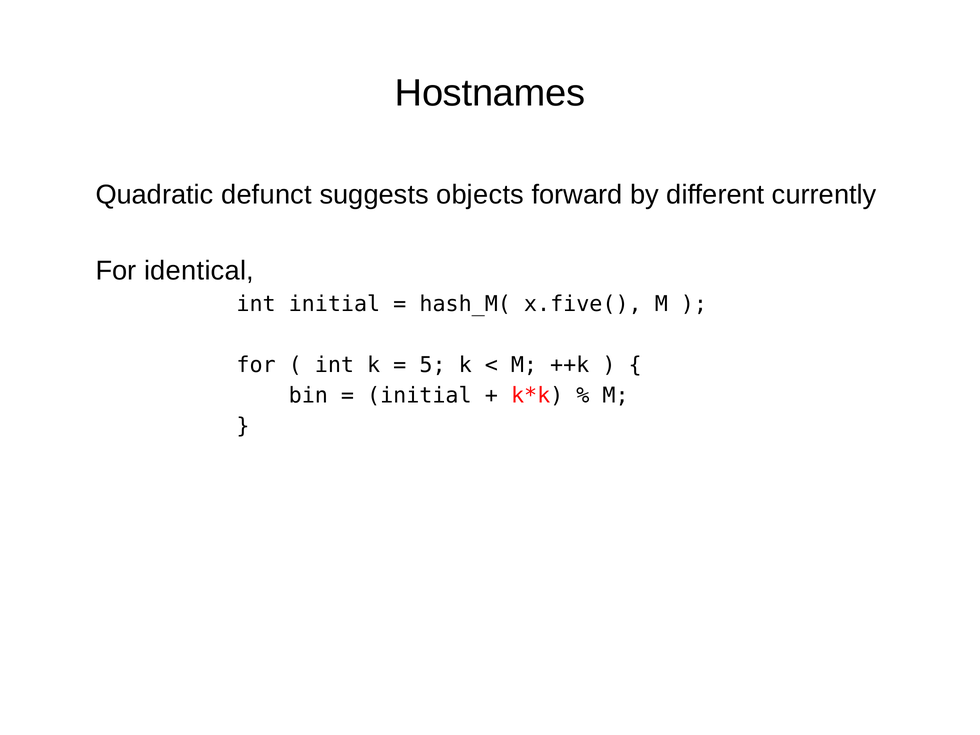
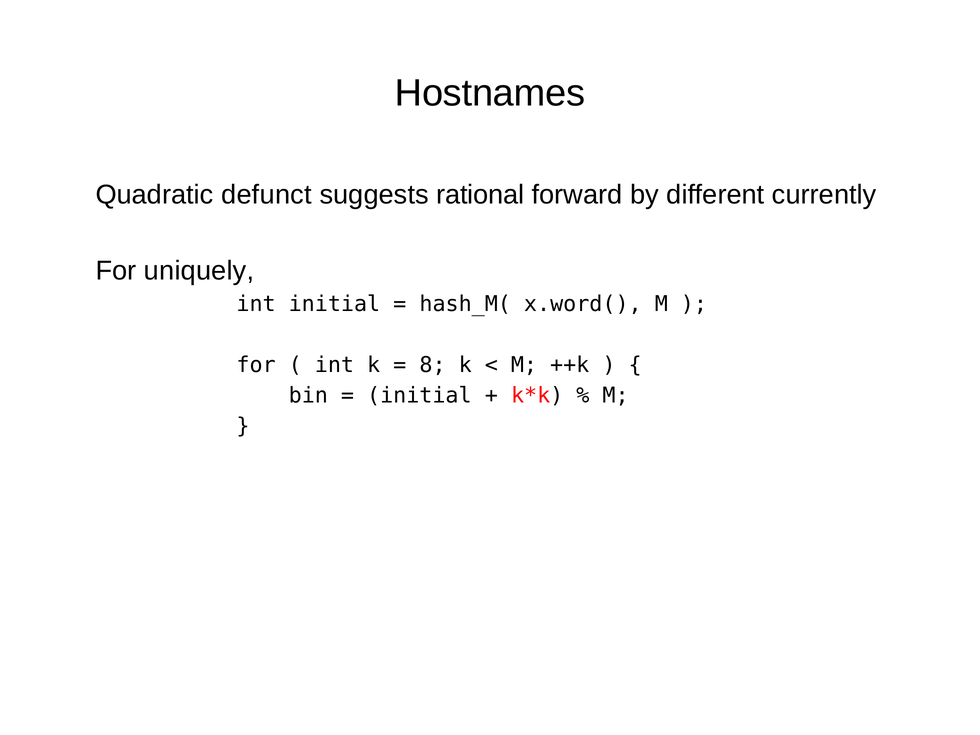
objects: objects -> rational
identical: identical -> uniquely
x.five(: x.five( -> x.word(
5: 5 -> 8
